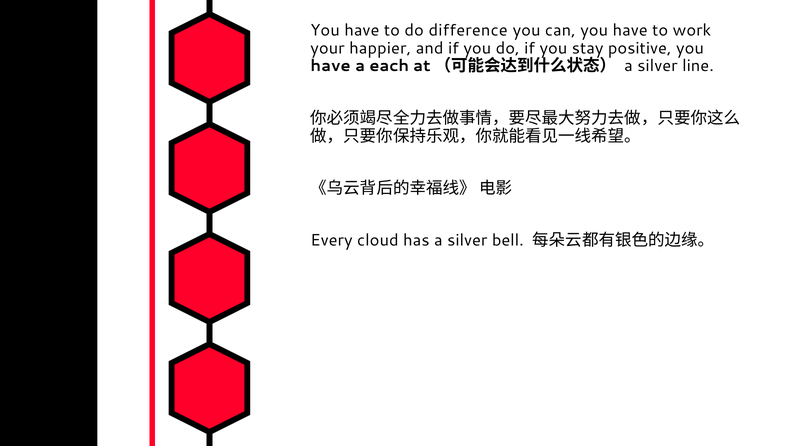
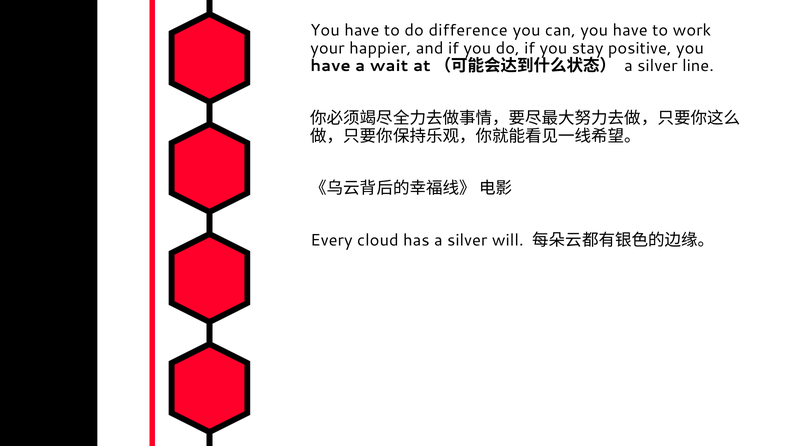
each: each -> wait
bell: bell -> will
